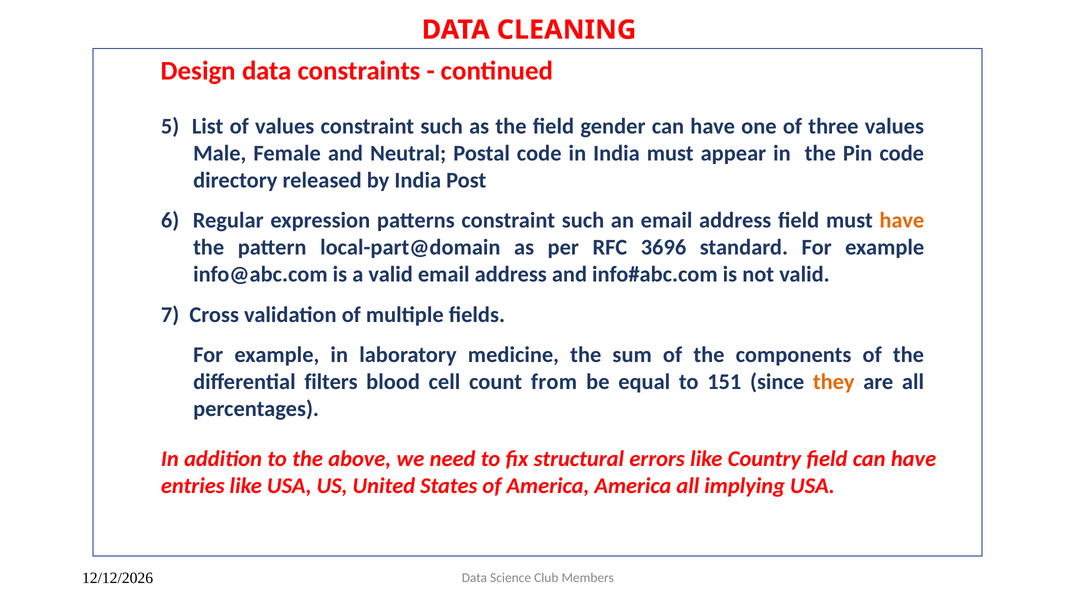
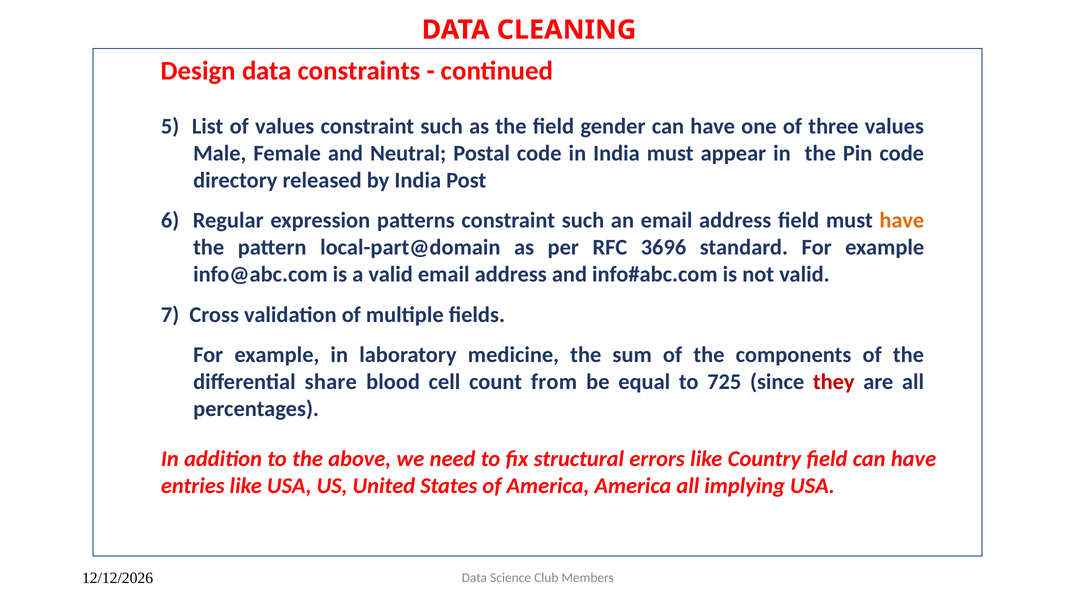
filters: filters -> share
151: 151 -> 725
they colour: orange -> red
